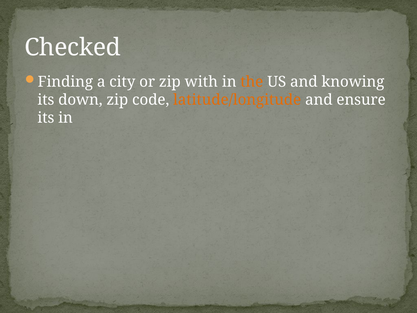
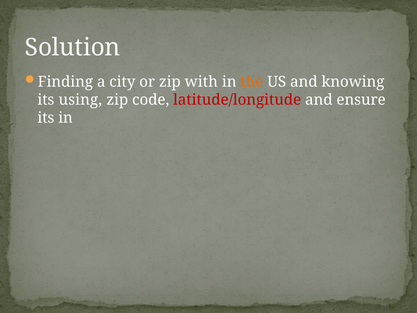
Checked: Checked -> Solution
down: down -> using
latitude/longitude colour: orange -> red
